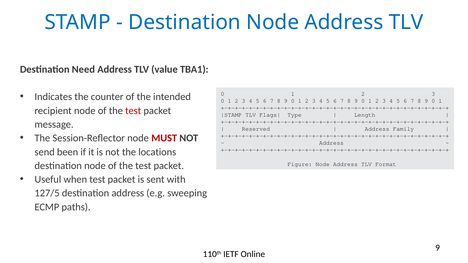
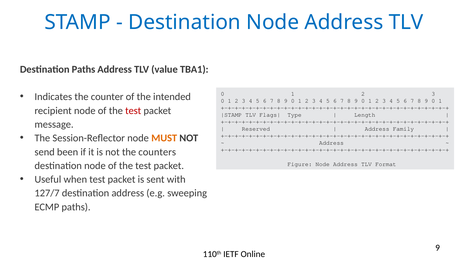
Destination Need: Need -> Paths
MUST colour: red -> orange
locations: locations -> counters
127/5: 127/5 -> 127/7
